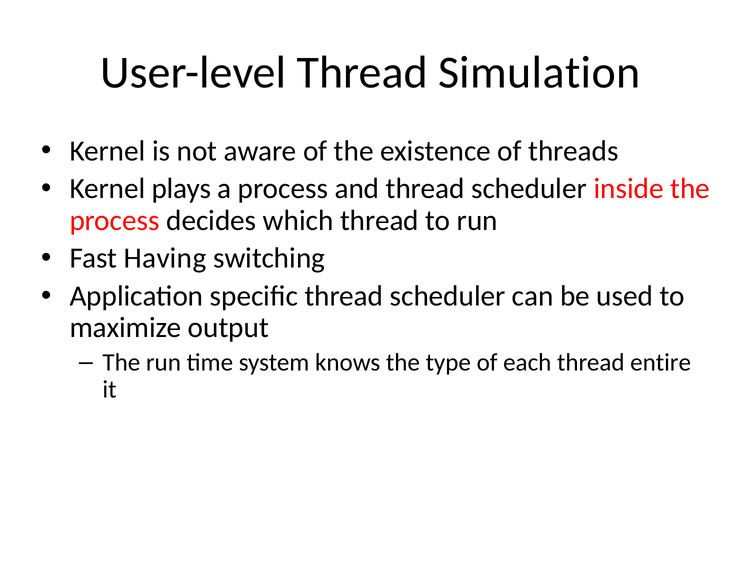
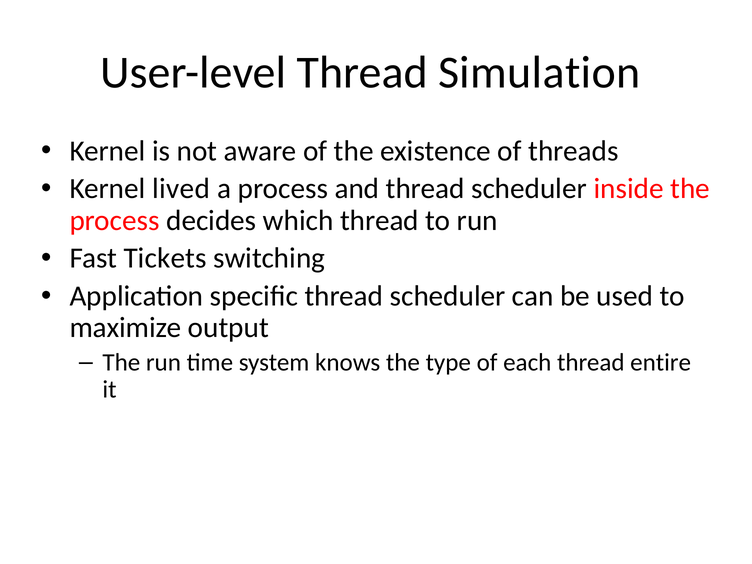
plays: plays -> lived
Having: Having -> Tickets
